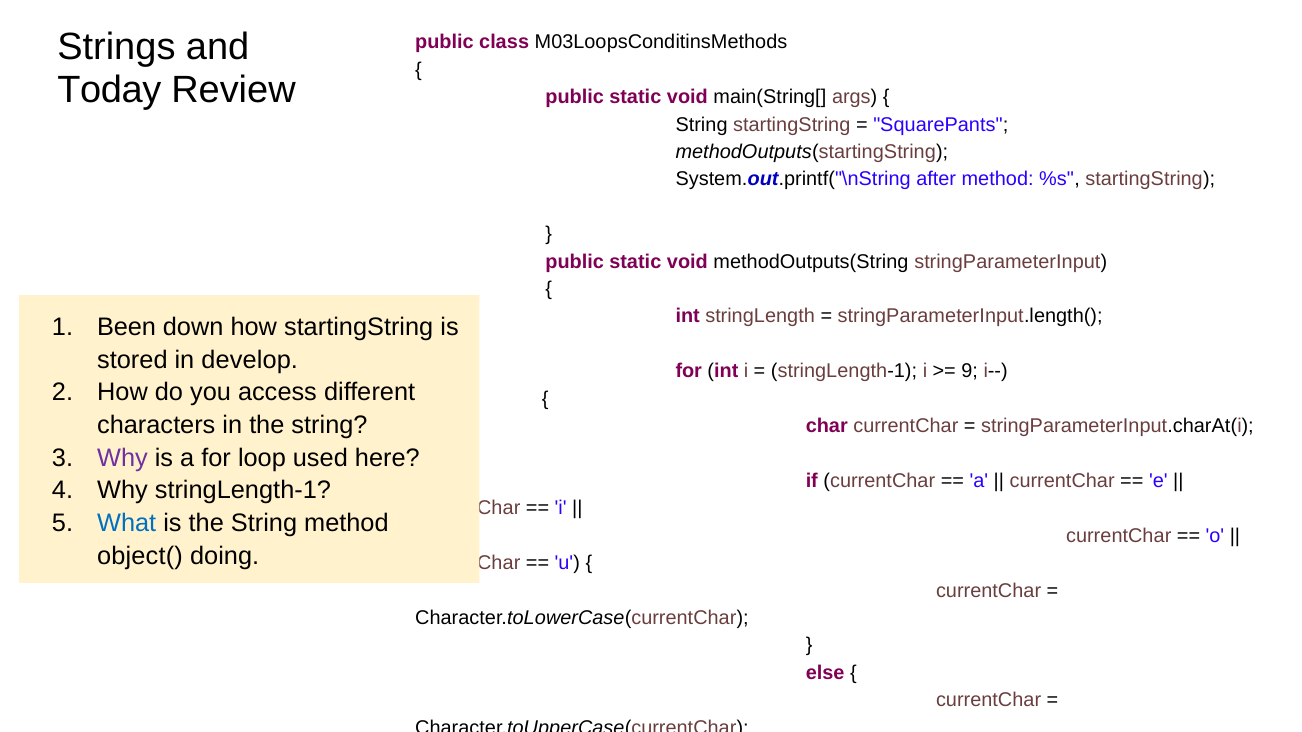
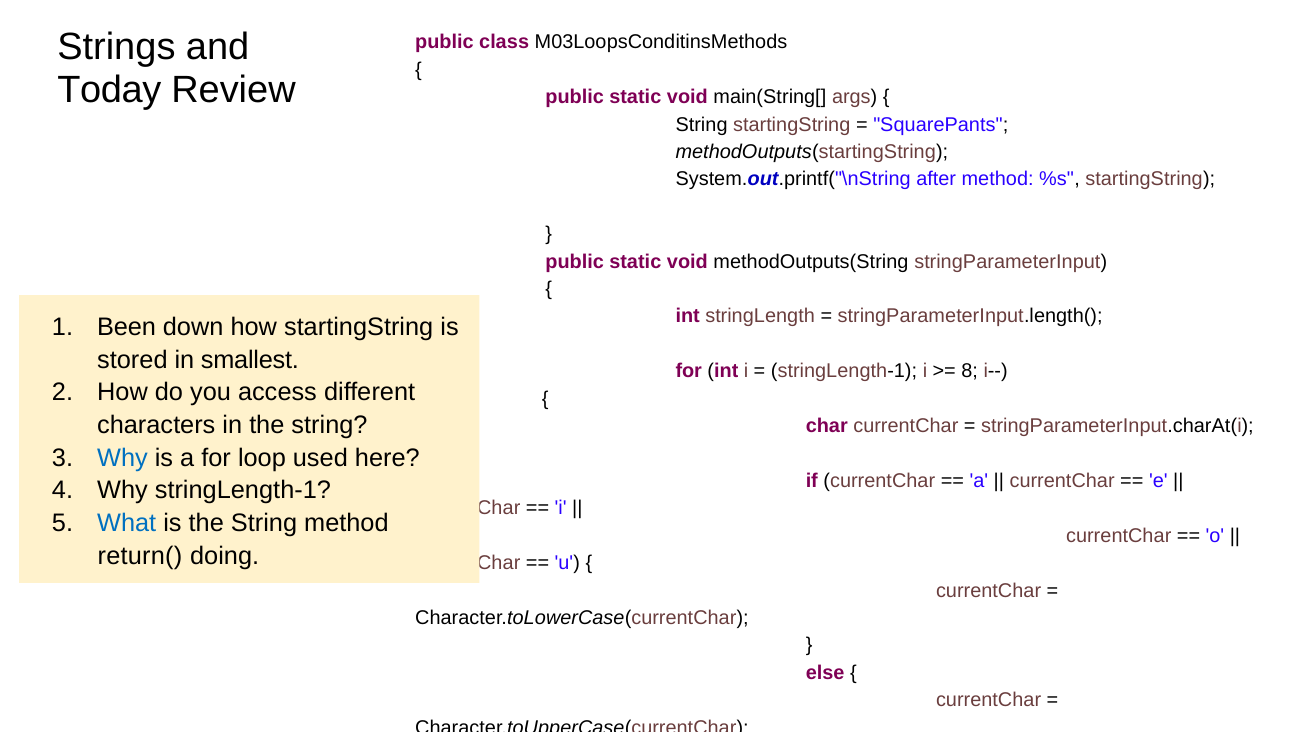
develop: develop -> smallest
9: 9 -> 8
Why at (122, 458) colour: purple -> blue
object(: object( -> return(
